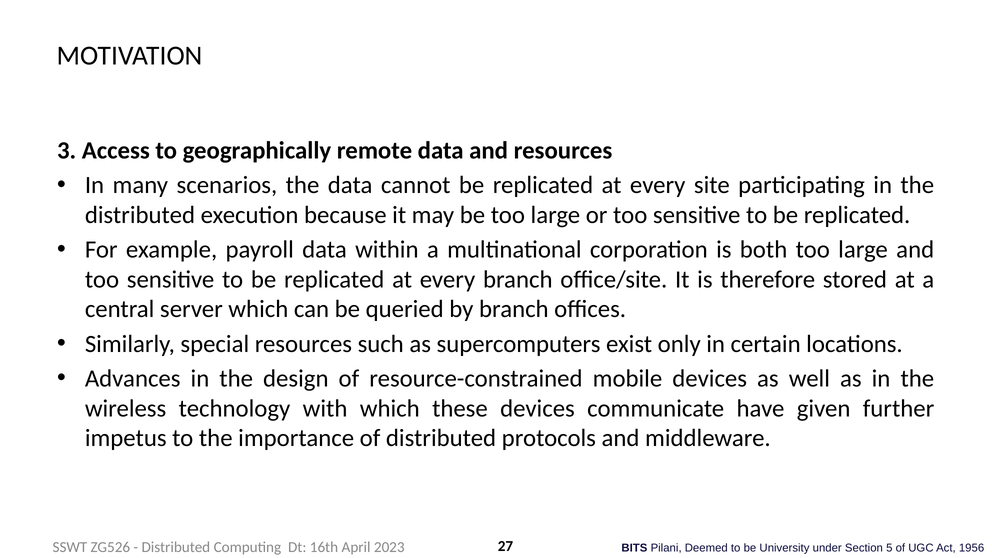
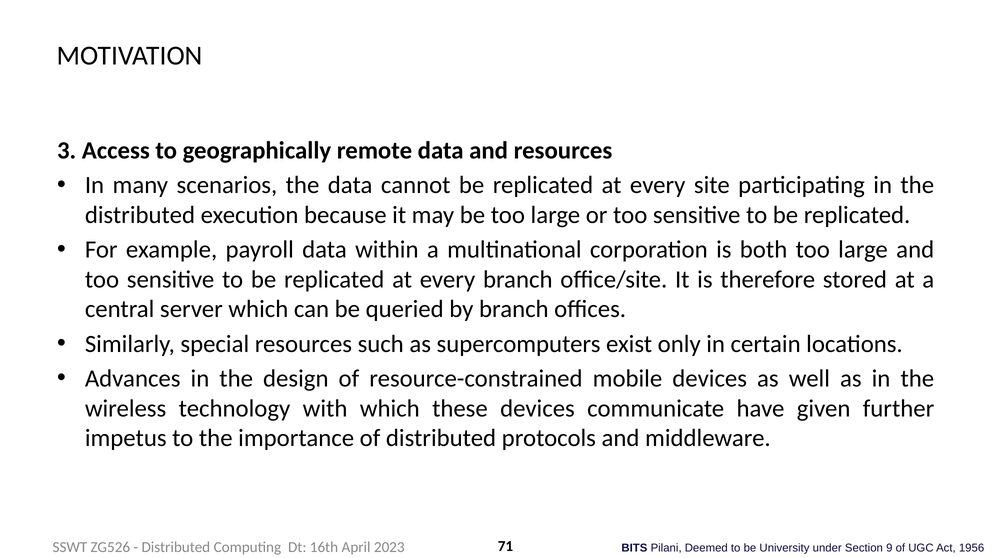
27: 27 -> 71
5: 5 -> 9
